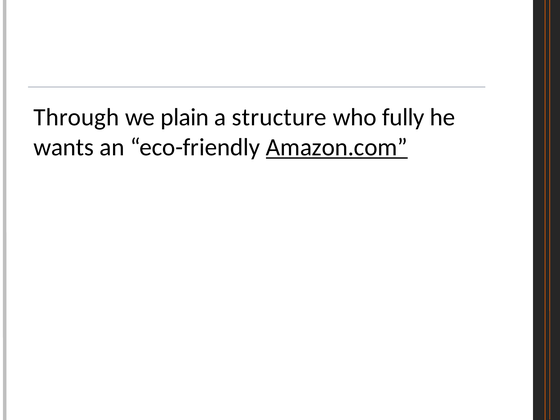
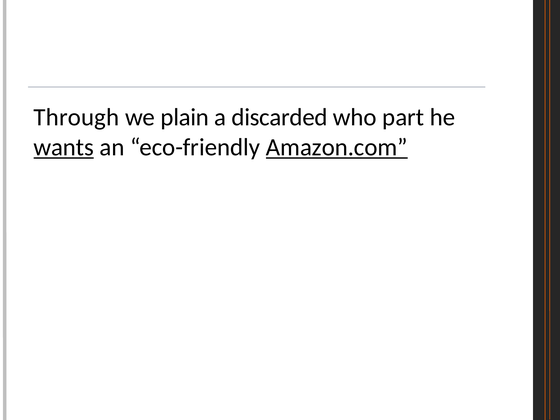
structure: structure -> discarded
fully: fully -> part
wants underline: none -> present
